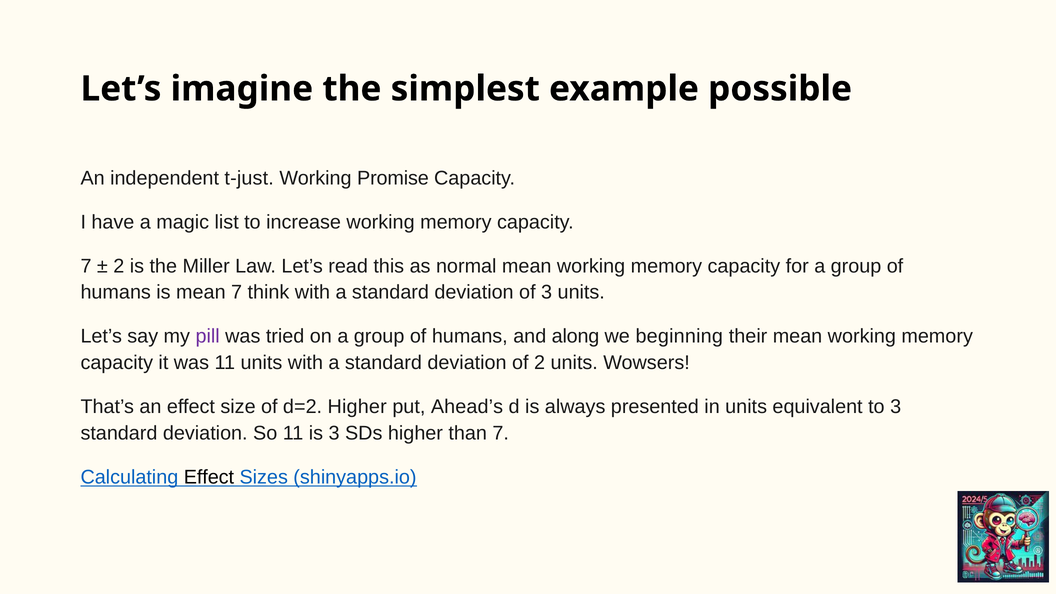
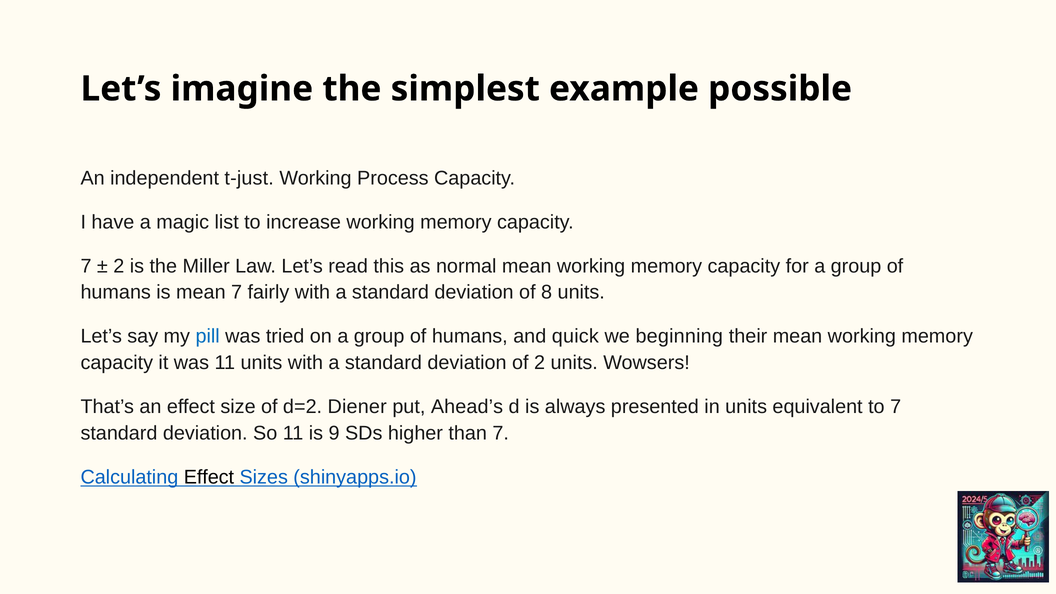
Promise: Promise -> Process
think: think -> fairly
of 3: 3 -> 8
pill colour: purple -> blue
along: along -> quick
d=2 Higher: Higher -> Diener
to 3: 3 -> 7
is 3: 3 -> 9
